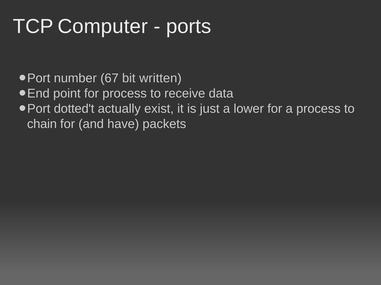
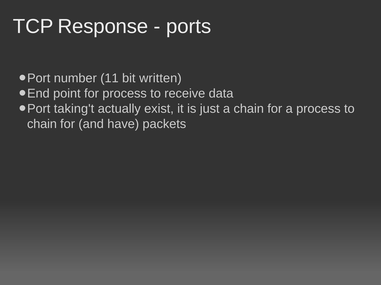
Computer: Computer -> Response
67: 67 -> 11
dotted't: dotted't -> taking't
a lower: lower -> chain
